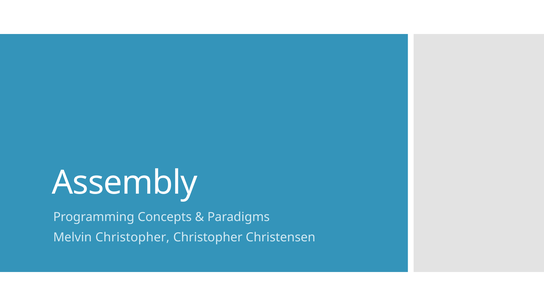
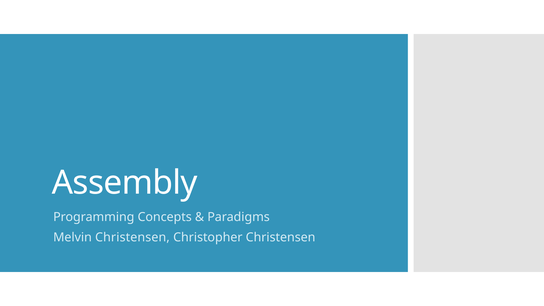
Melvin Christopher: Christopher -> Christensen
